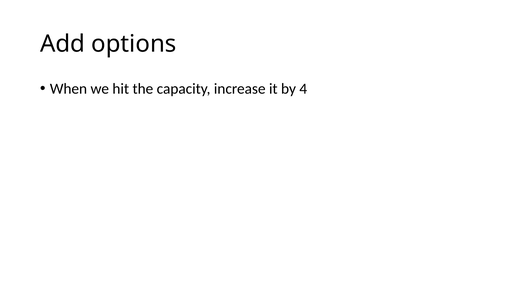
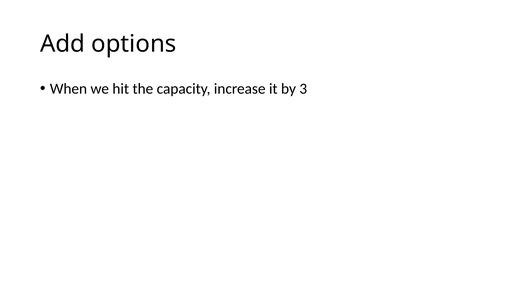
4: 4 -> 3
